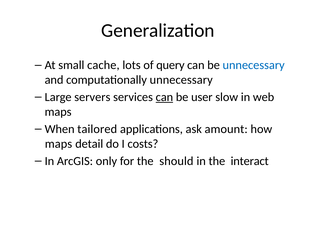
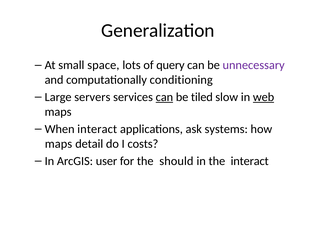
cache: cache -> space
unnecessary at (254, 65) colour: blue -> purple
computationally unnecessary: unnecessary -> conditioning
user: user -> tiled
web underline: none -> present
When tailored: tailored -> interact
amount: amount -> systems
only: only -> user
